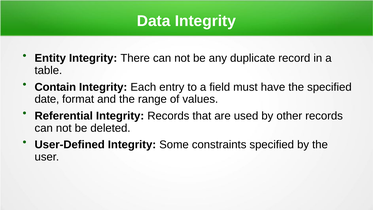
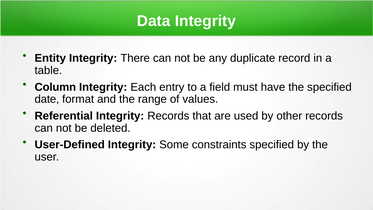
Contain: Contain -> Column
